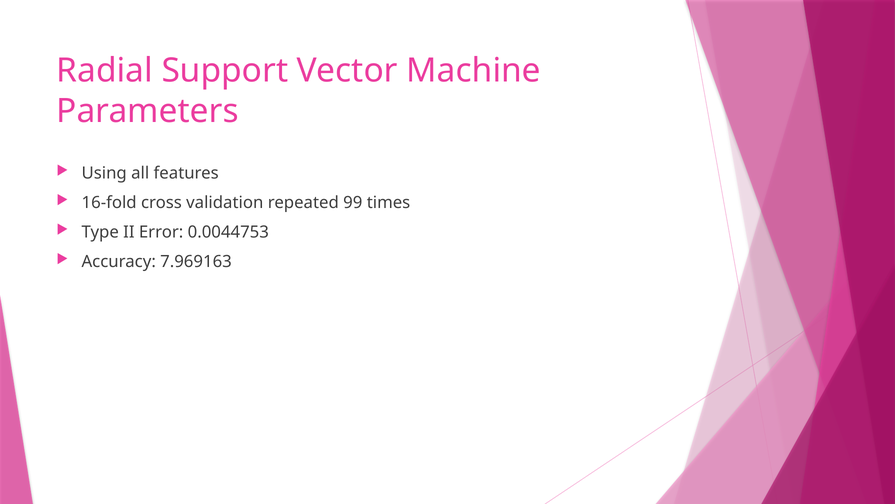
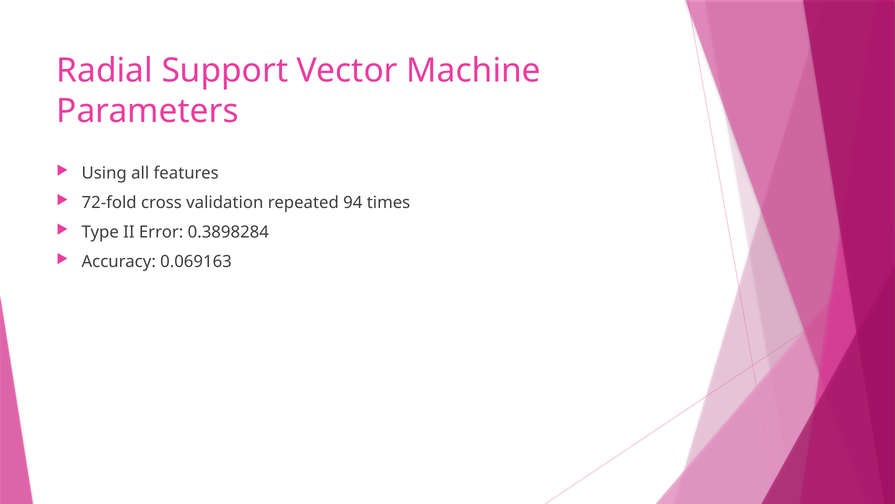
16-fold: 16-fold -> 72-fold
99: 99 -> 94
0.0044753: 0.0044753 -> 0.3898284
7.969163: 7.969163 -> 0.069163
